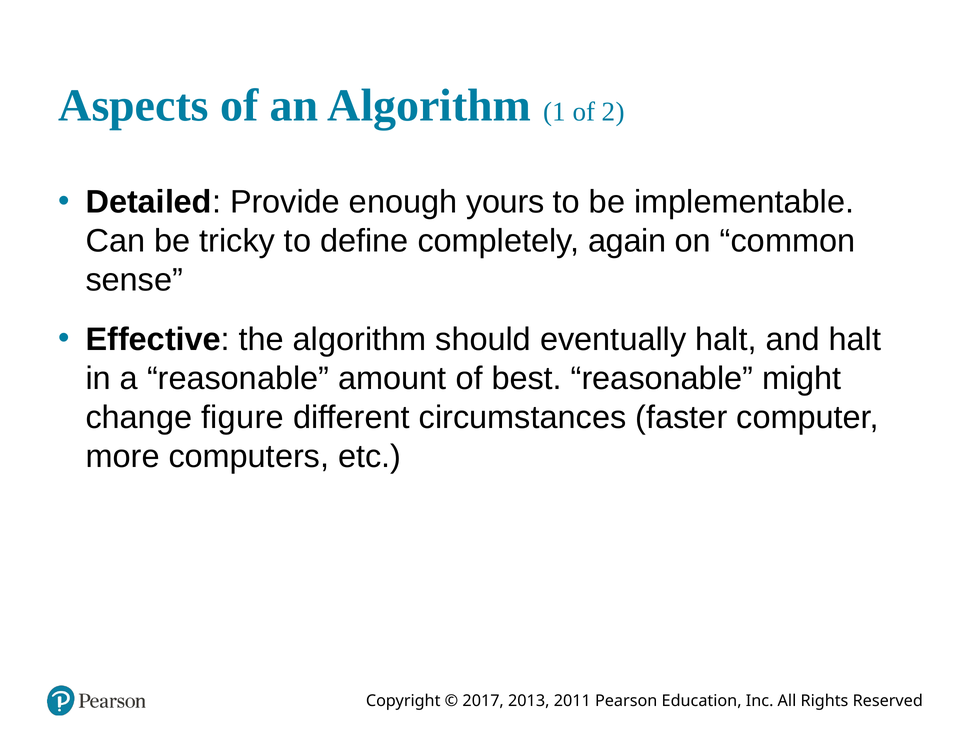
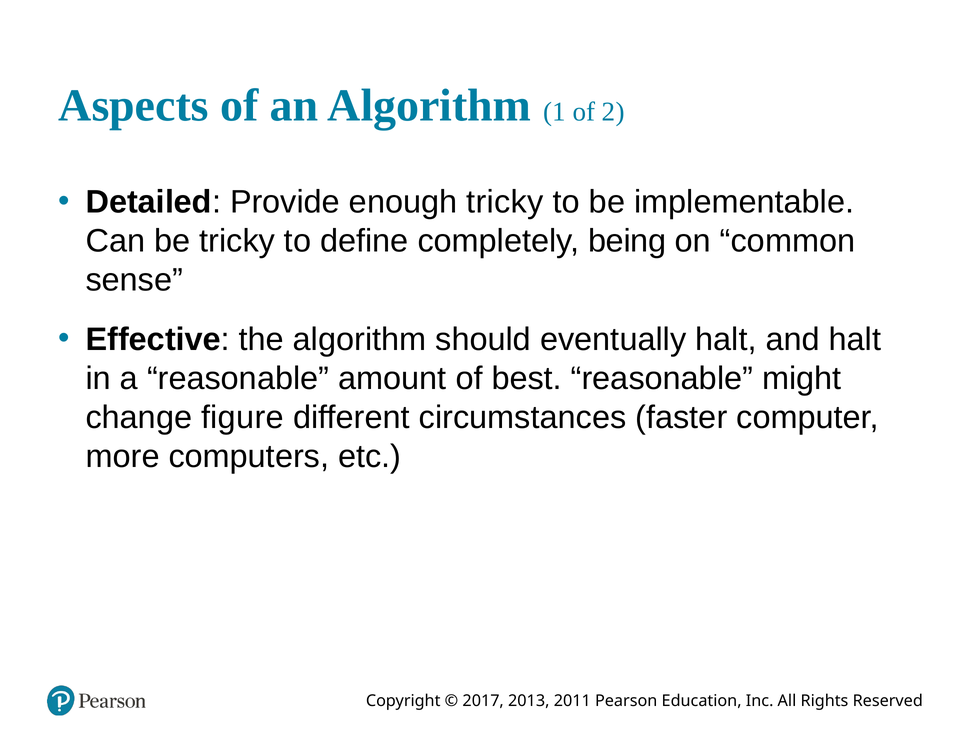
enough yours: yours -> tricky
again: again -> being
